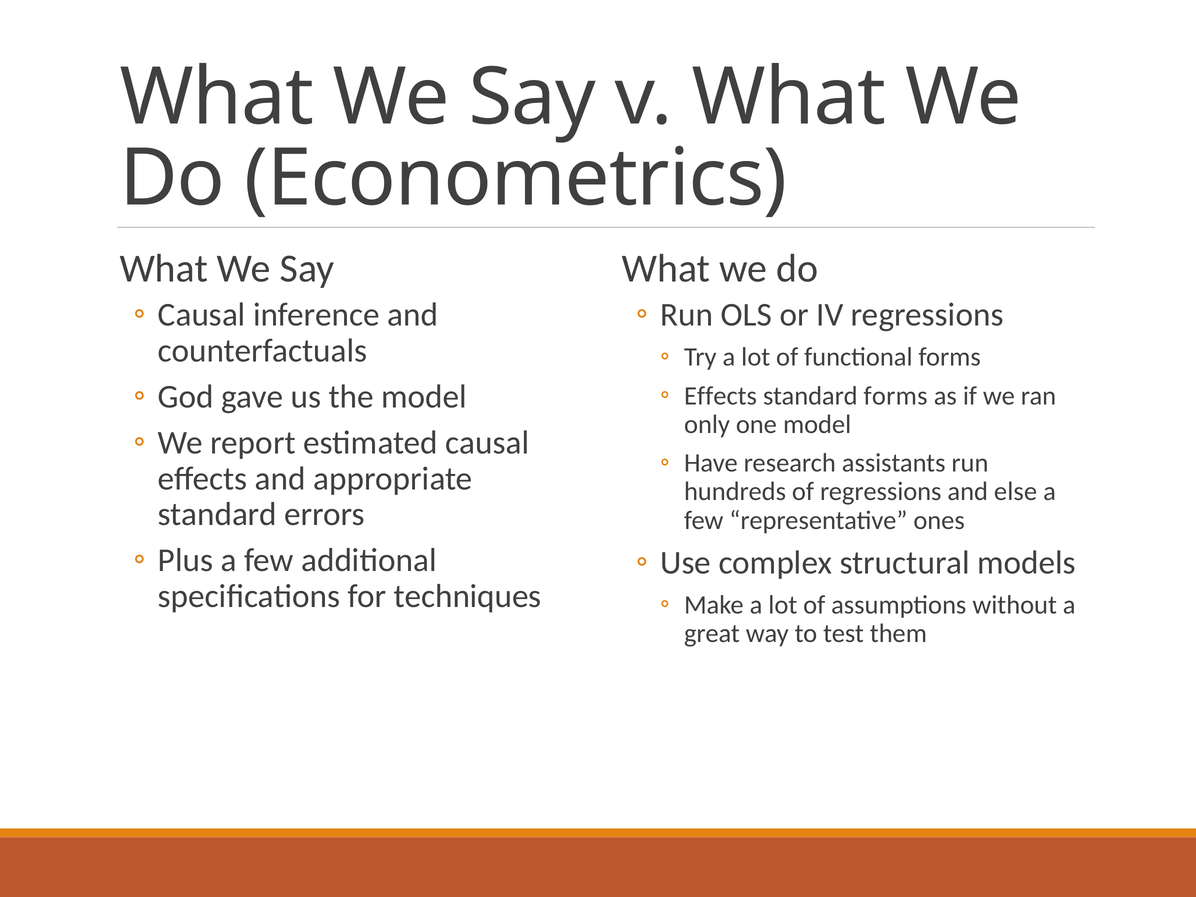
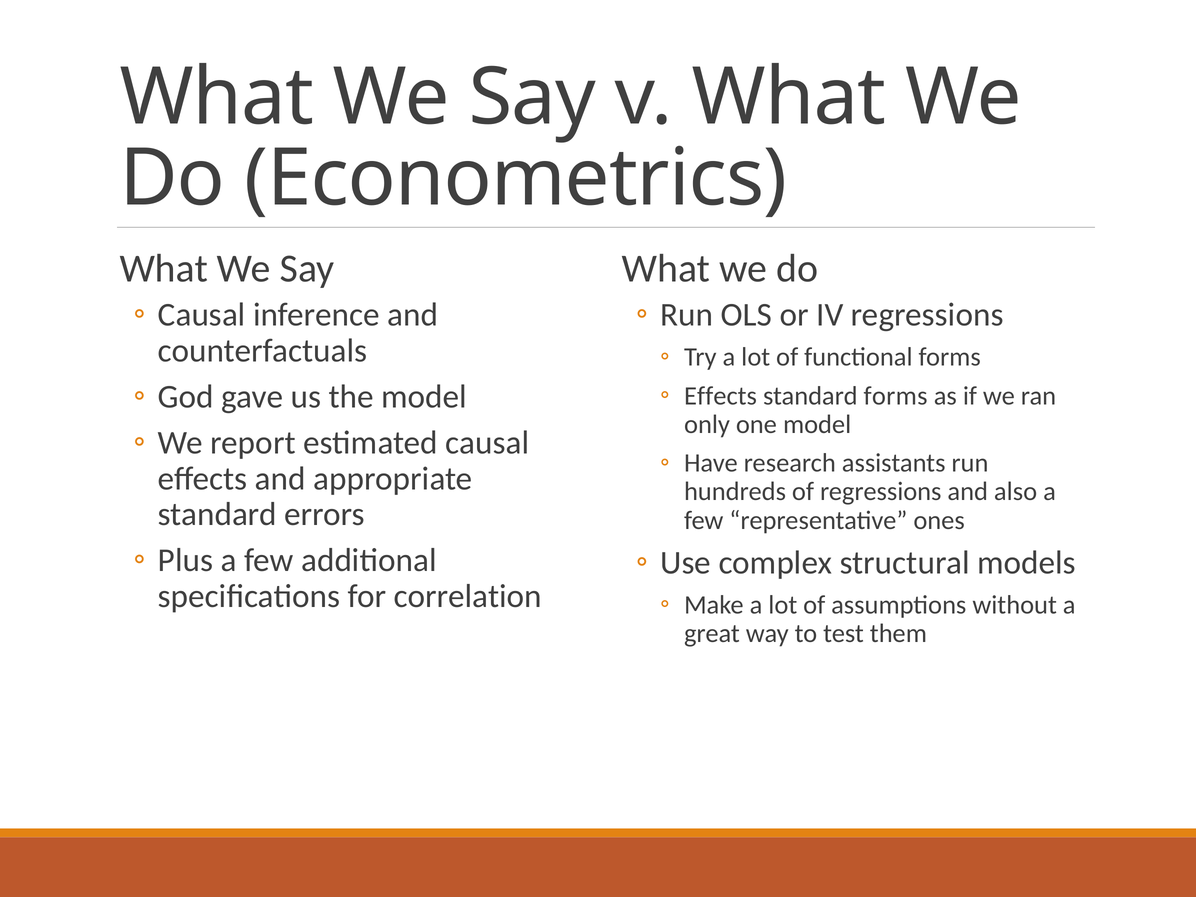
else: else -> also
techniques: techniques -> correlation
